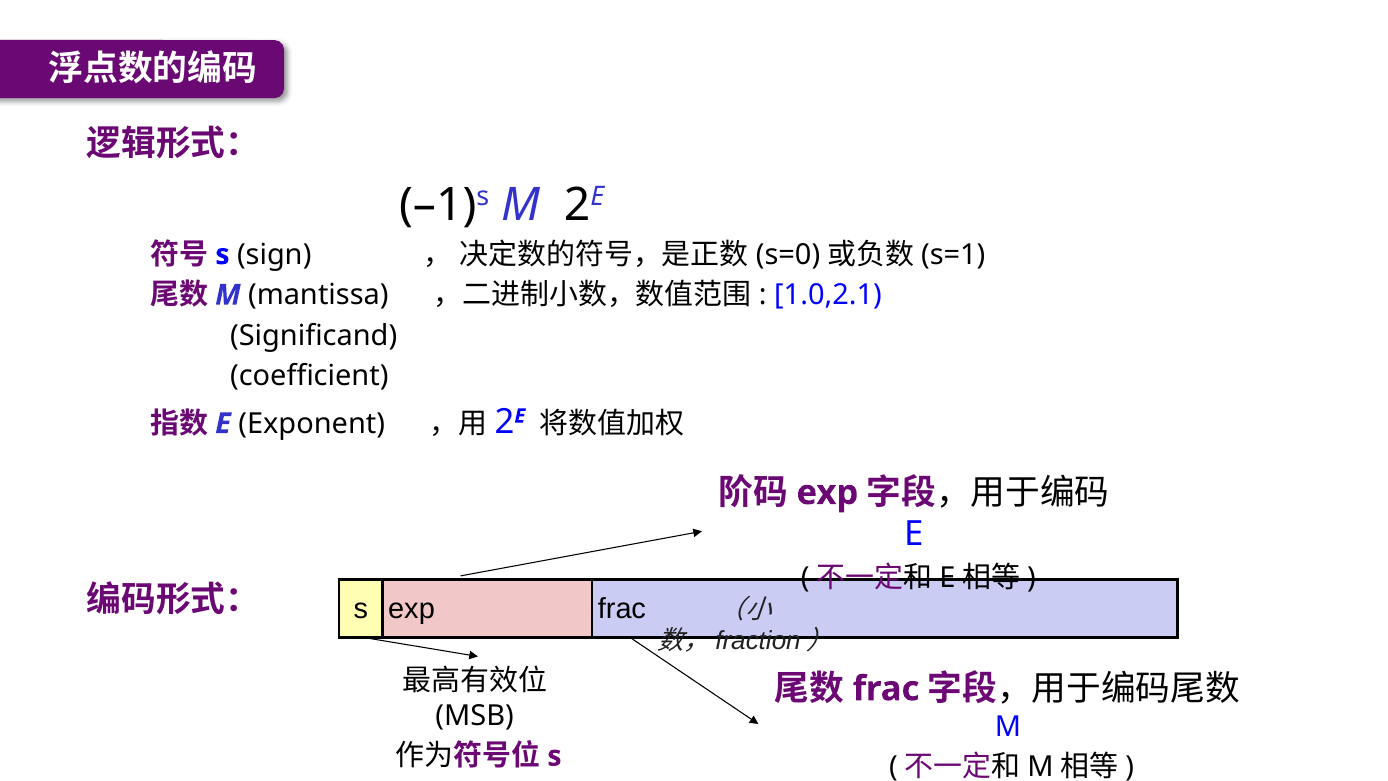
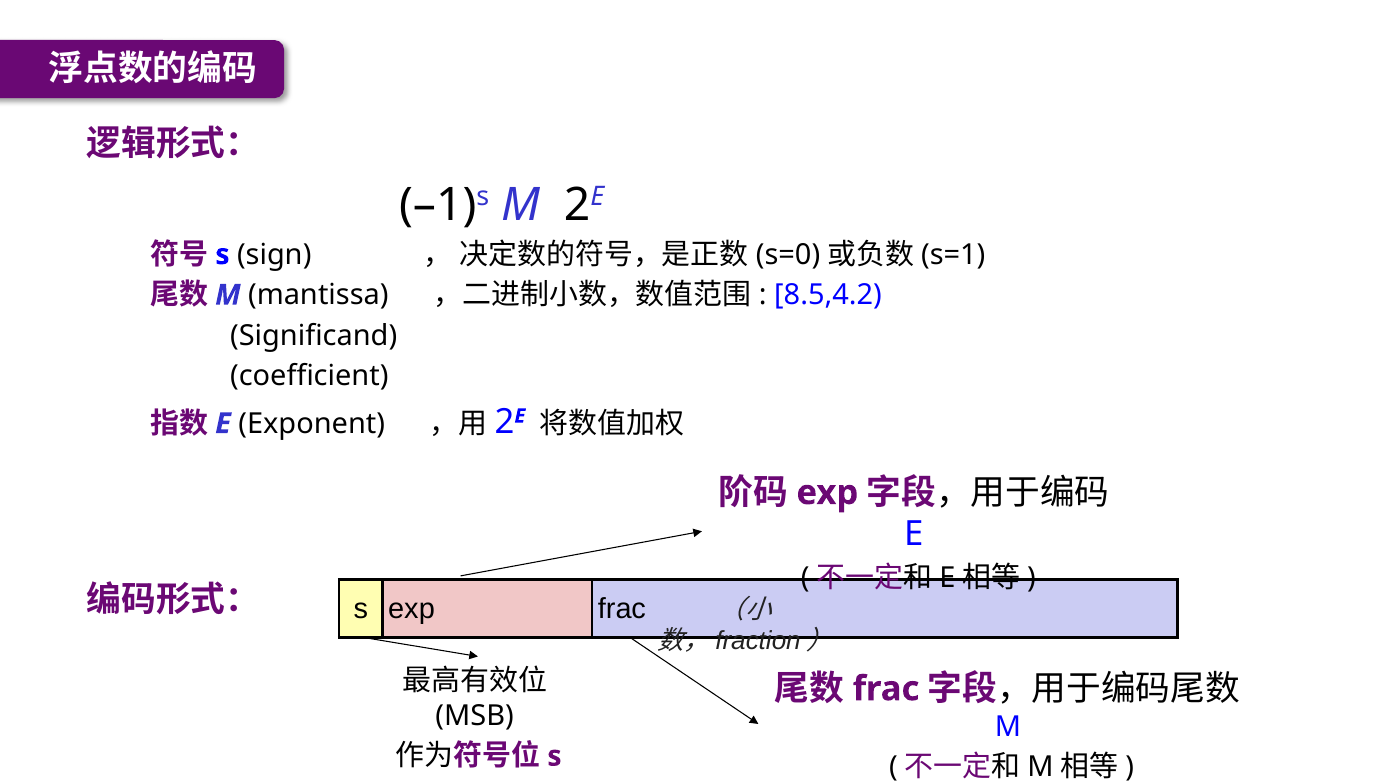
1.0,2.1: 1.0,2.1 -> 8.5,4.2
